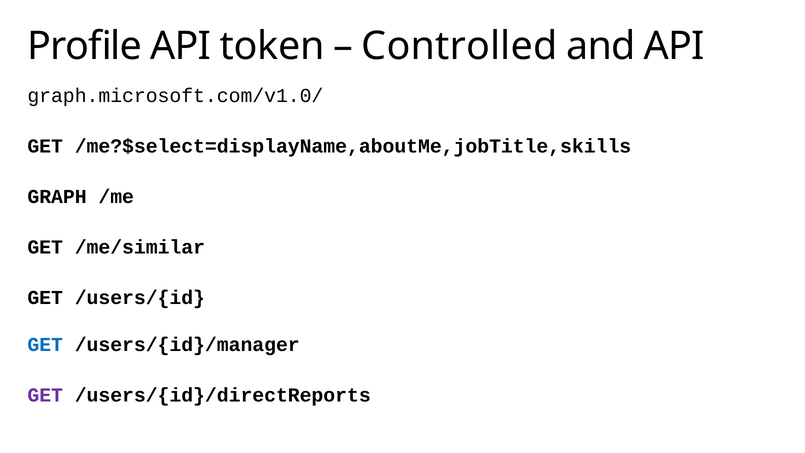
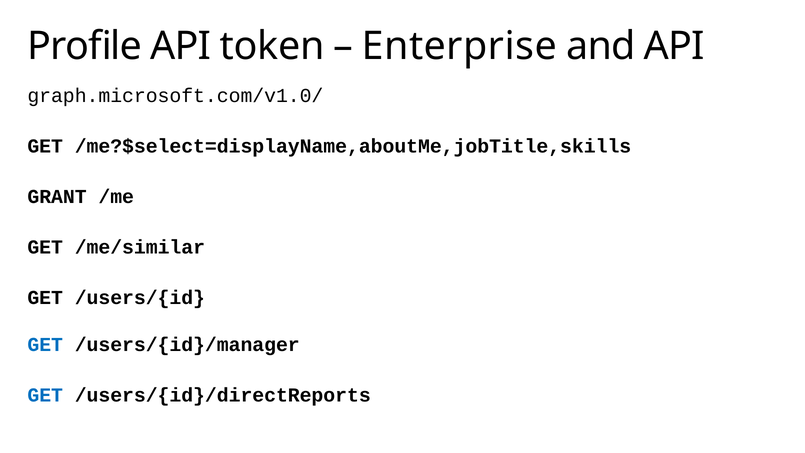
Controlled: Controlled -> Enterprise
GRAPH: GRAPH -> GRANT
GET at (45, 395) colour: purple -> blue
